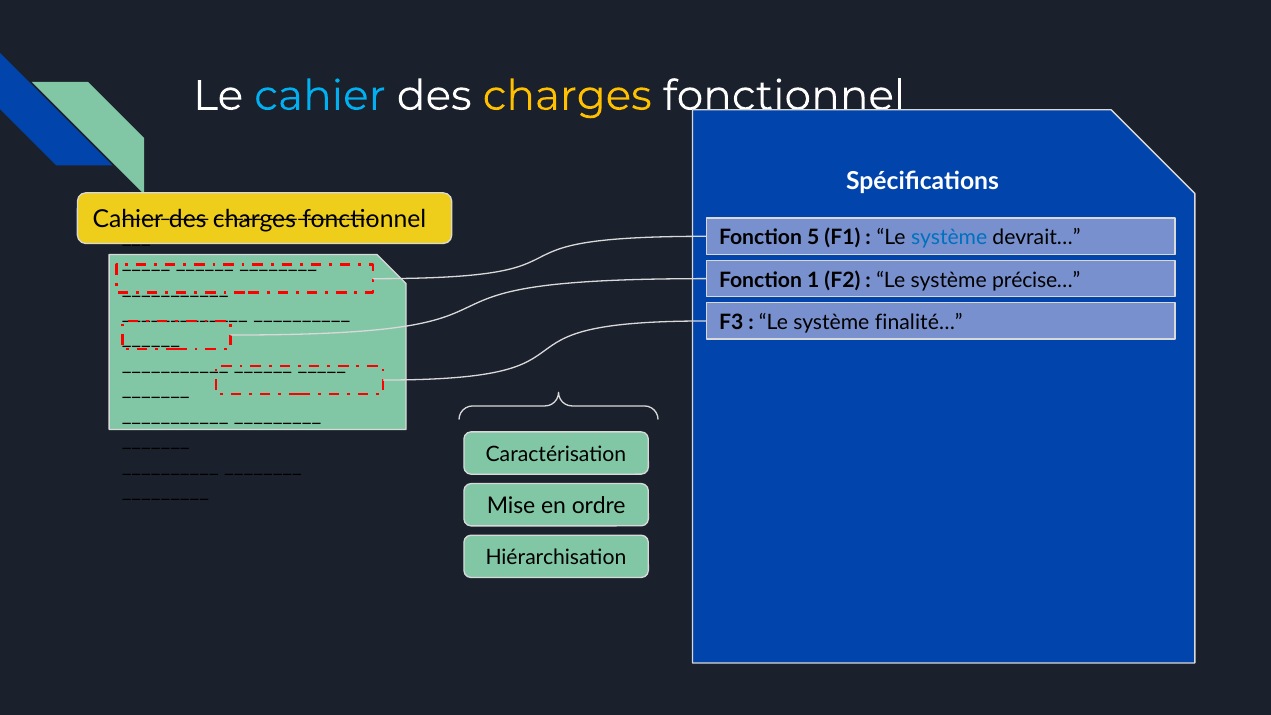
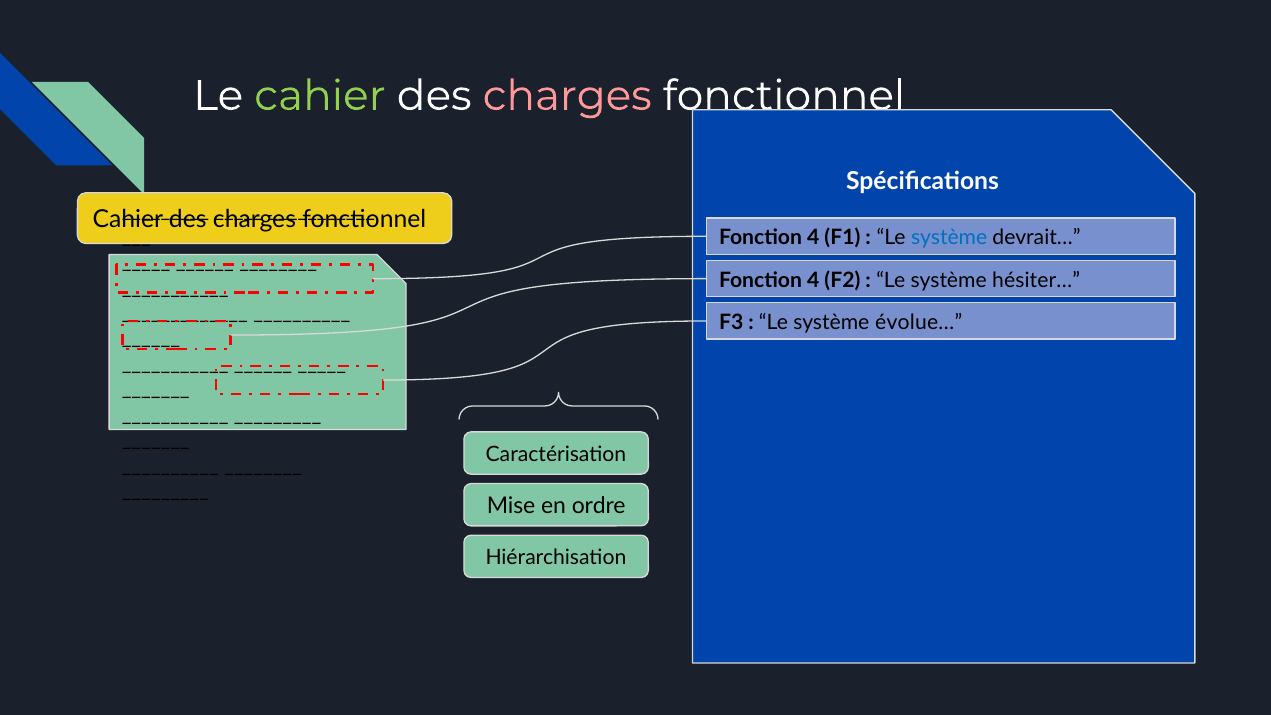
cahier at (320, 96) colour: light blue -> light green
charges at (567, 96) colour: yellow -> pink
5 at (813, 238): 5 -> 4
1 at (813, 280): 1 -> 4
précise…: précise… -> hésiter…
finalité…: finalité… -> évolue…
